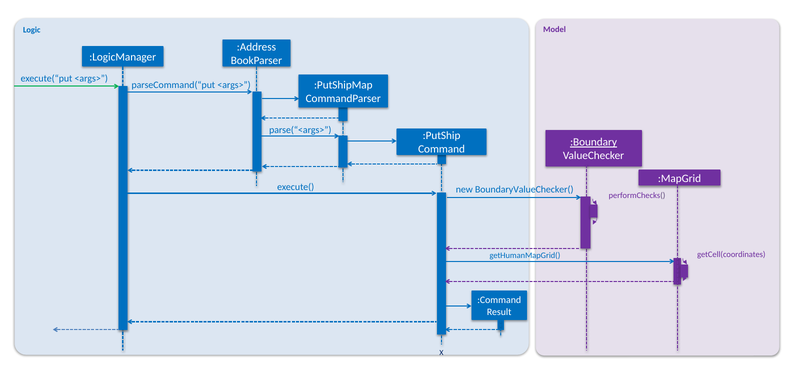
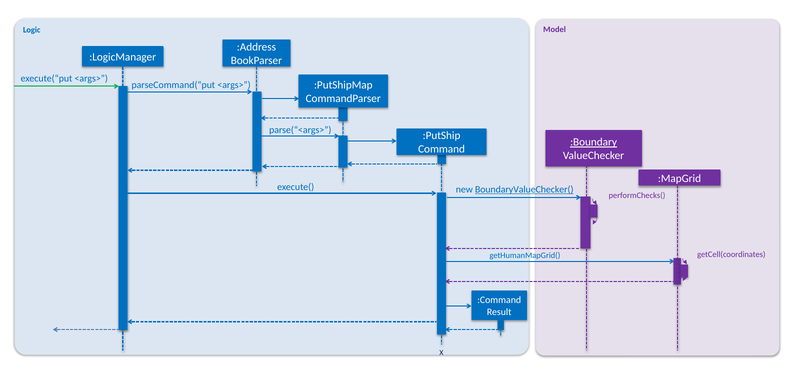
BoundaryValueChecker( underline: none -> present
